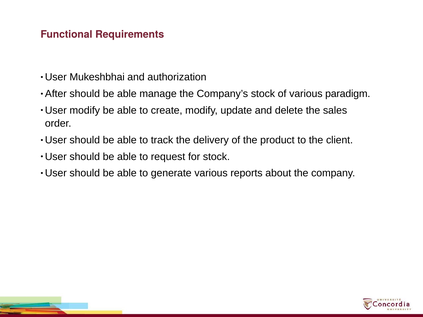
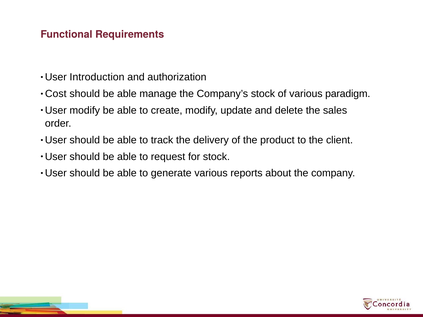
Mukeshbhai: Mukeshbhai -> Introduction
After: After -> Cost
